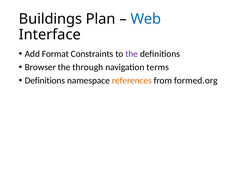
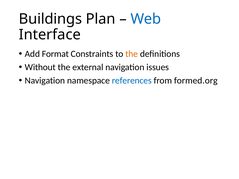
the at (132, 54) colour: purple -> orange
Browser: Browser -> Without
through: through -> external
terms: terms -> issues
Definitions at (45, 81): Definitions -> Navigation
references colour: orange -> blue
